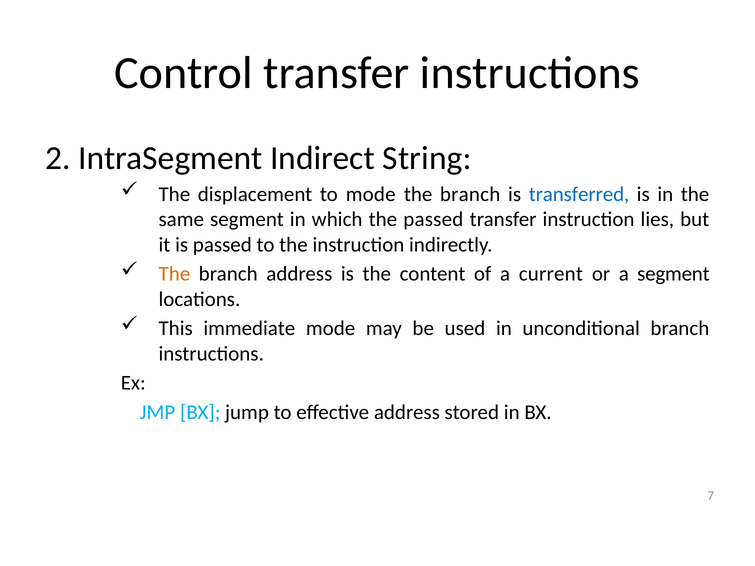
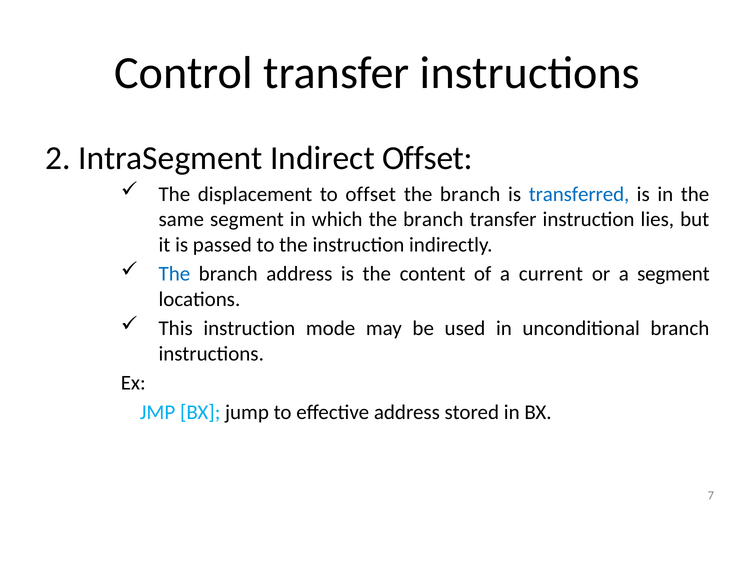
Indirect String: String -> Offset
to mode: mode -> offset
which the passed: passed -> branch
The at (174, 274) colour: orange -> blue
This immediate: immediate -> instruction
